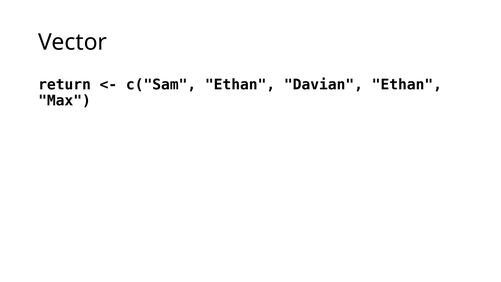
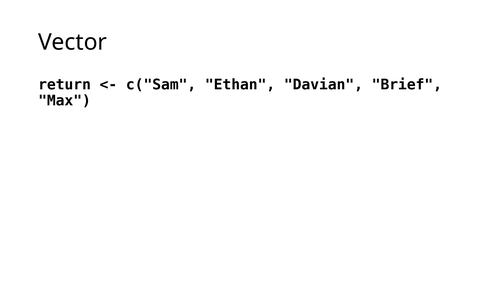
Davian Ethan: Ethan -> Brief
